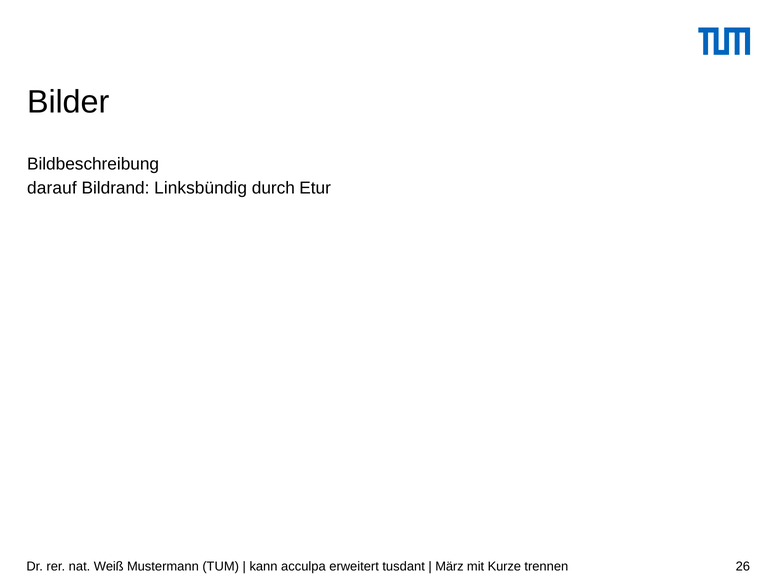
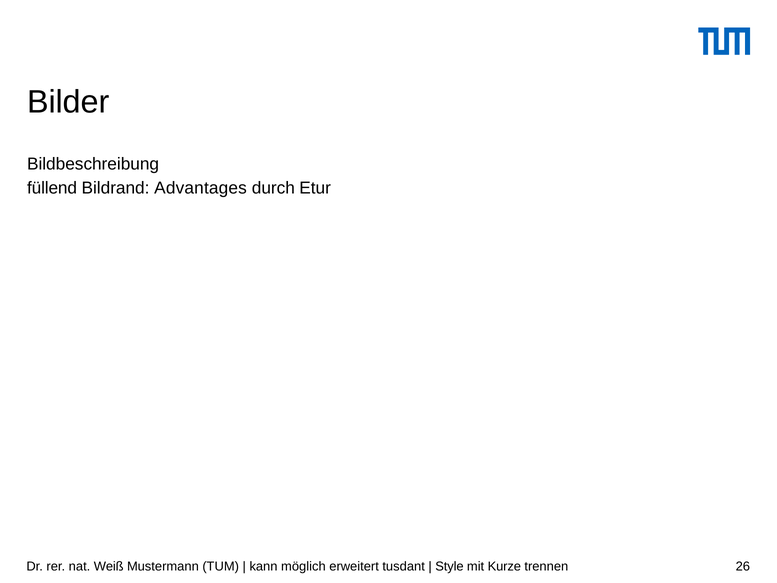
darauf: darauf -> füllend
Linksbündig: Linksbündig -> Advantages
acculpa: acculpa -> möglich
März: März -> Style
